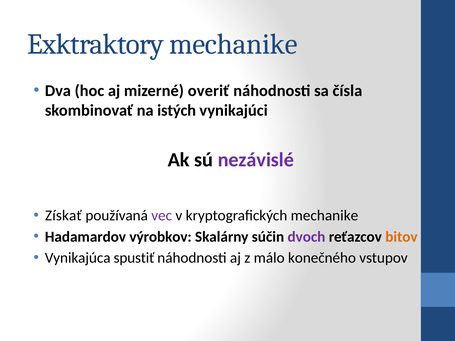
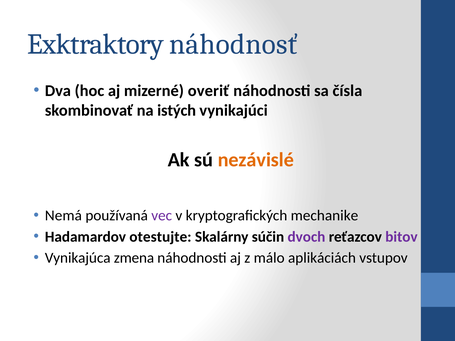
Exktraktory mechanike: mechanike -> náhodnosť
nezávislé colour: purple -> orange
Získať: Získať -> Nemá
výrobkov: výrobkov -> otestujte
bitov colour: orange -> purple
spustiť: spustiť -> zmena
konečného: konečného -> aplikáciách
